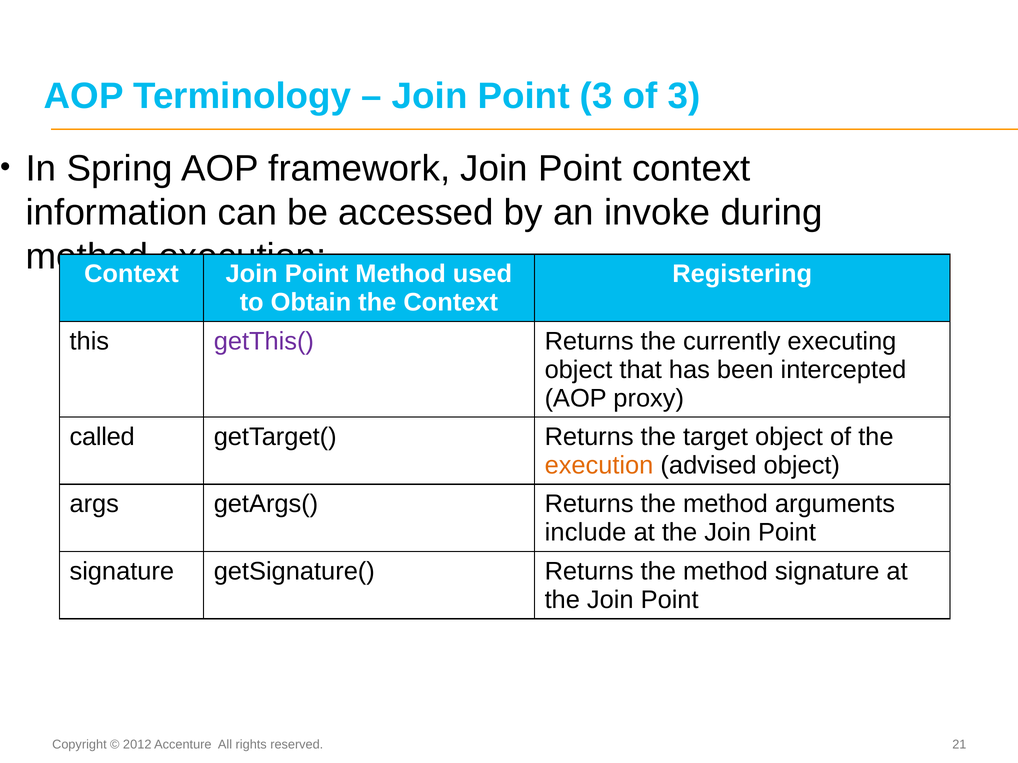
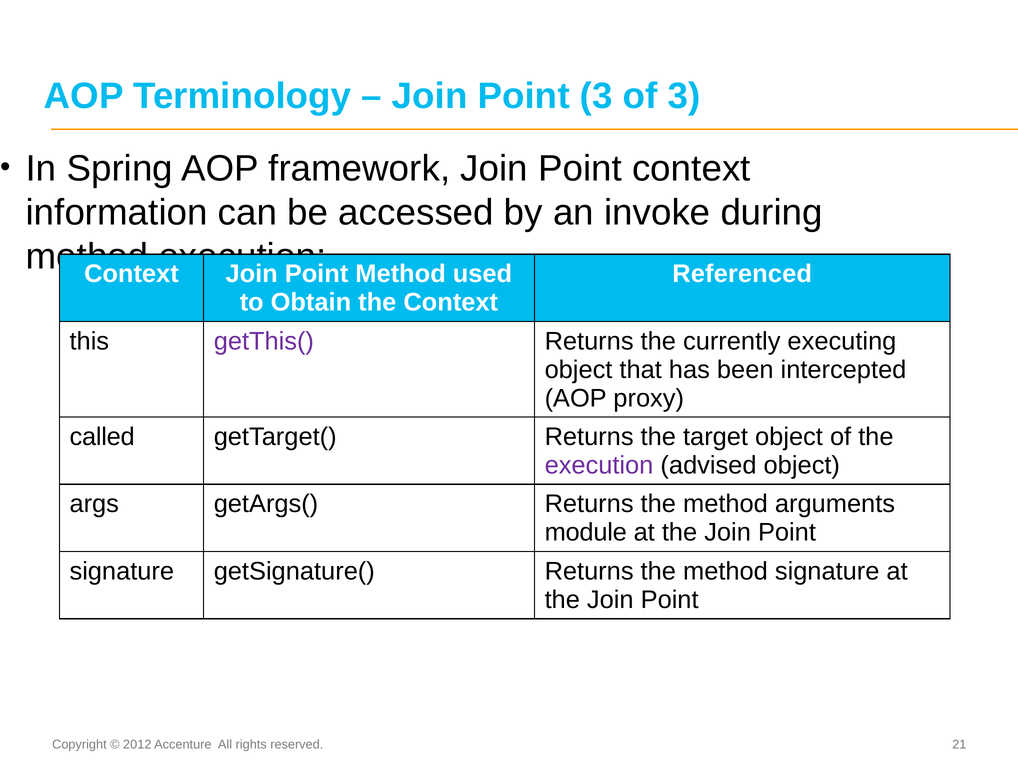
Registering: Registering -> Referenced
execution at (599, 466) colour: orange -> purple
include: include -> module
